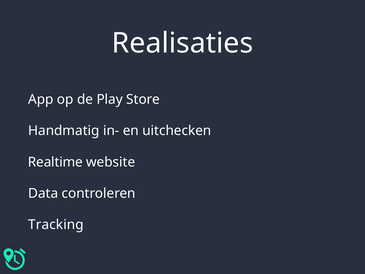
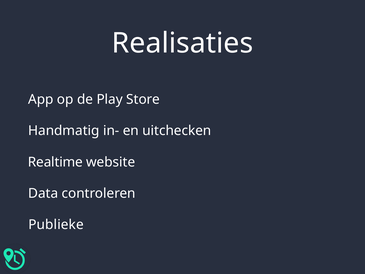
Tracking: Tracking -> Publieke
